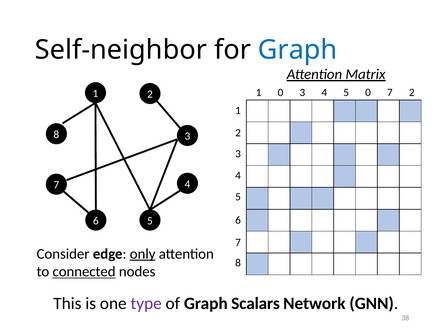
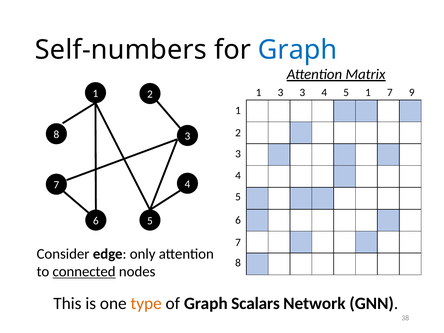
Self-neighbor: Self-neighbor -> Self-numbers
1 0: 0 -> 3
5 0: 0 -> 1
7 2: 2 -> 9
only underline: present -> none
type colour: purple -> orange
